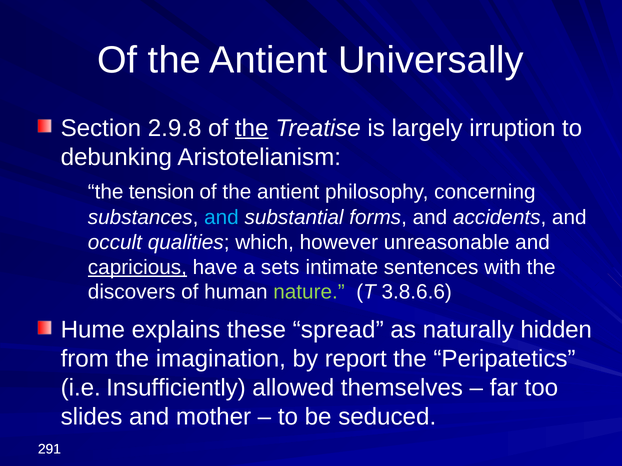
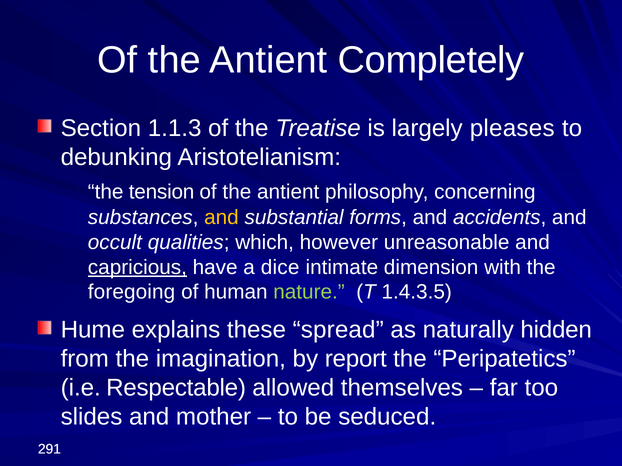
Universally: Universally -> Completely
2.9.8: 2.9.8 -> 1.1.3
the at (252, 128) underline: present -> none
irruption: irruption -> pleases
and at (221, 218) colour: light blue -> yellow
sets: sets -> dice
sentences: sentences -> dimension
discovers: discovers -> foregoing
3.8.6.6: 3.8.6.6 -> 1.4.3.5
Insufficiently: Insufficiently -> Respectable
